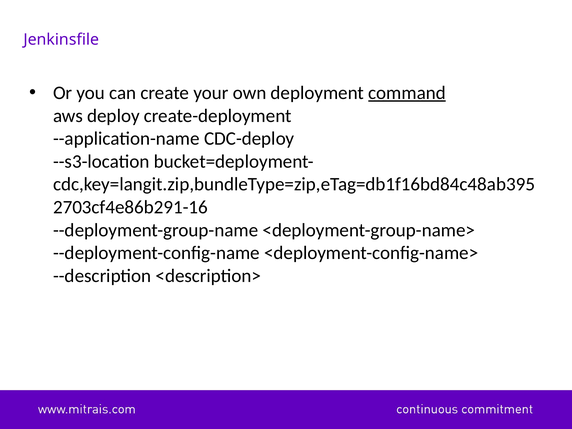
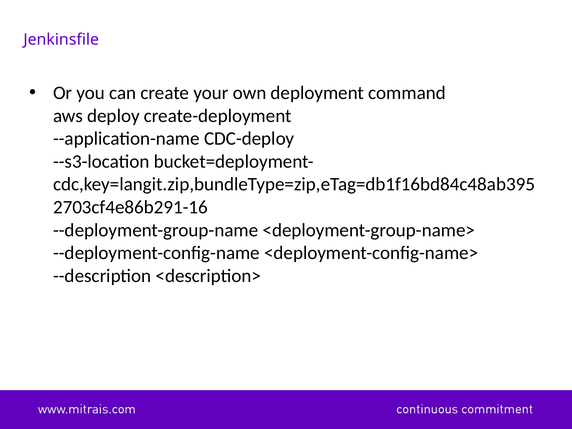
command underline: present -> none
